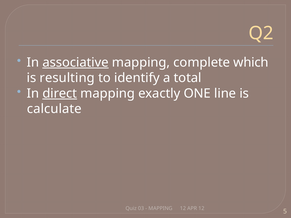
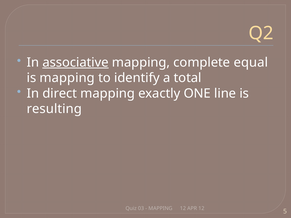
which: which -> equal
is resulting: resulting -> mapping
direct underline: present -> none
calculate: calculate -> resulting
